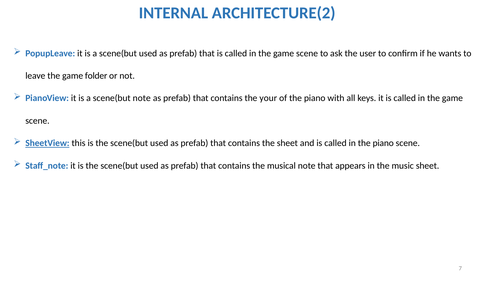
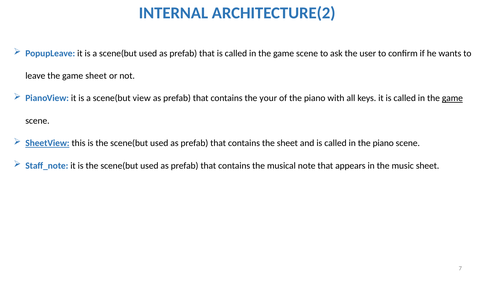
game folder: folder -> sheet
scene(but note: note -> view
game at (452, 98) underline: none -> present
